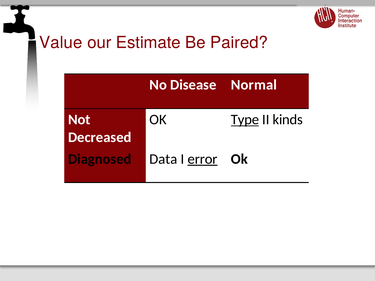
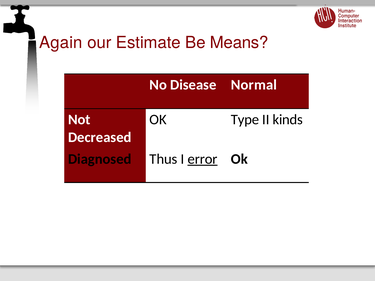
Value: Value -> Again
Paired: Paired -> Means
Type underline: present -> none
Data: Data -> Thus
